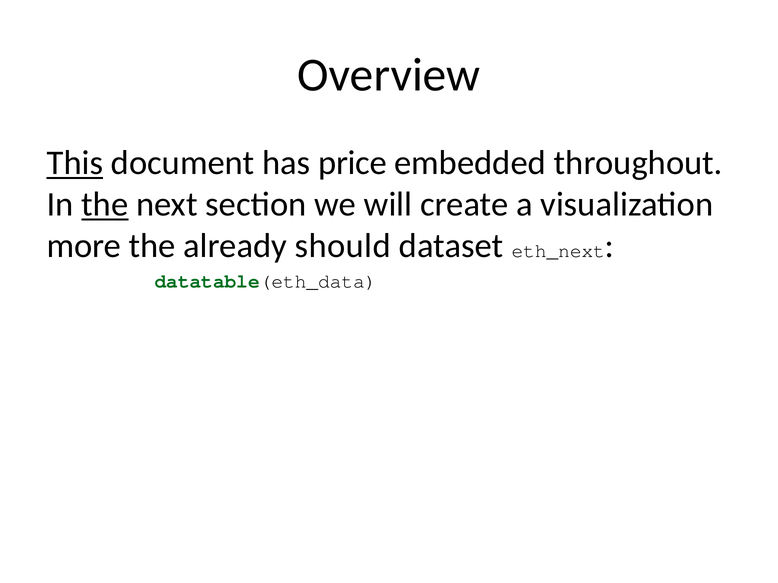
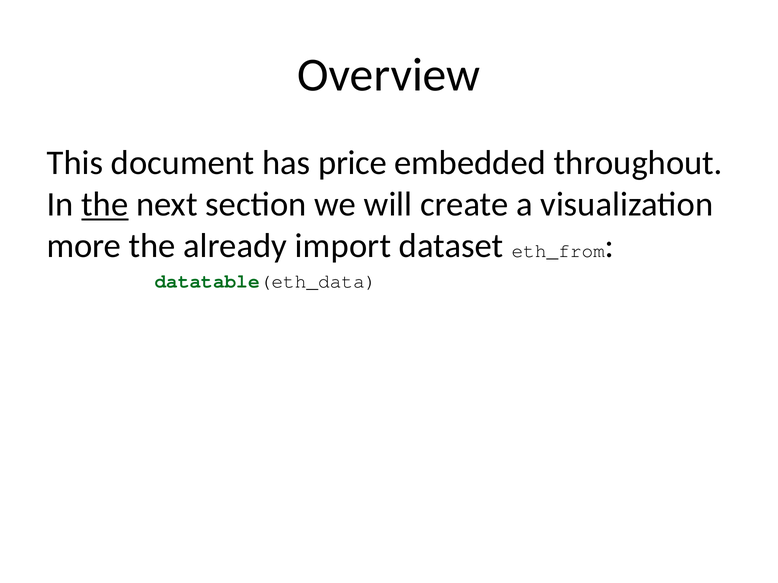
This underline: present -> none
should: should -> import
eth_next: eth_next -> eth_from
